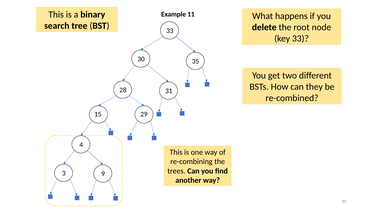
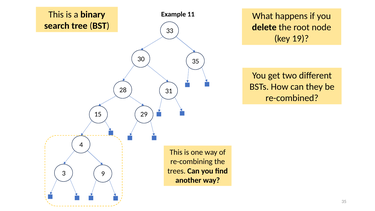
key 33: 33 -> 19
